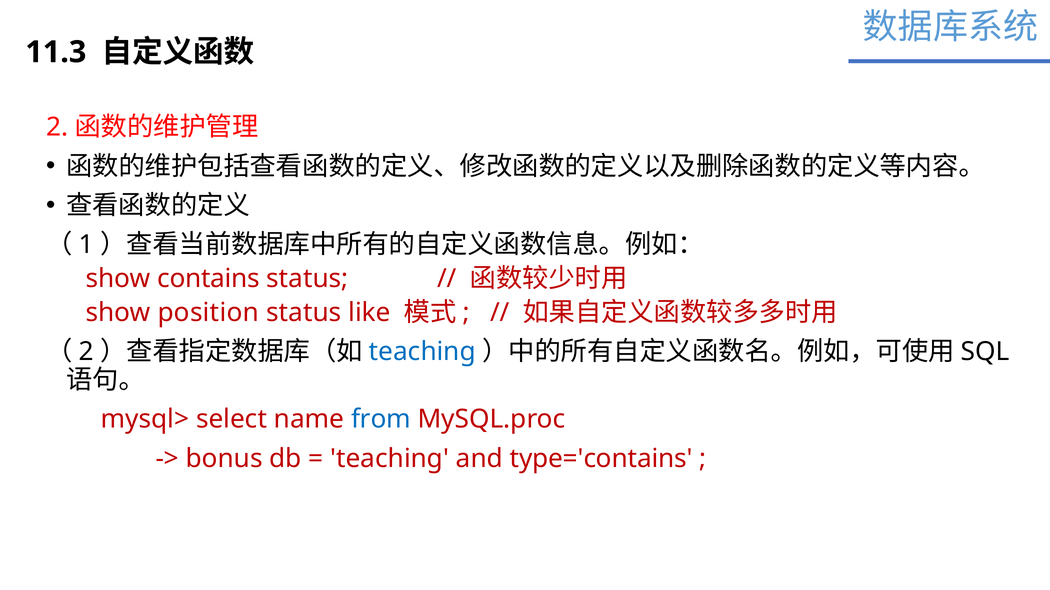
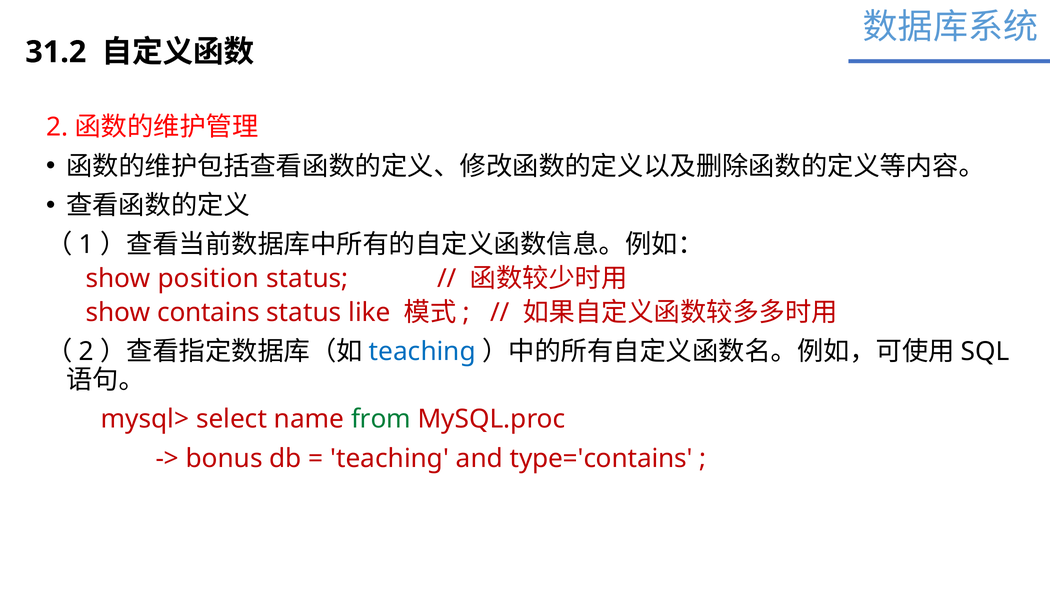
11.3: 11.3 -> 31.2
contains: contains -> position
position: position -> contains
from colour: blue -> green
